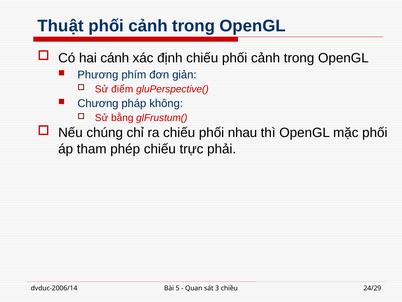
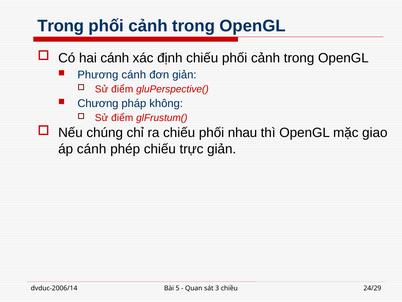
Thuật at (61, 26): Thuật -> Trong
Phương phím: phím -> cánh
bằng at (122, 118): bằng -> điểm
mặc phối: phối -> giao
áp tham: tham -> cánh
trực phải: phải -> giản
